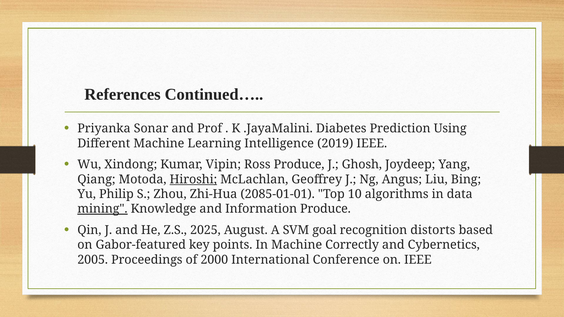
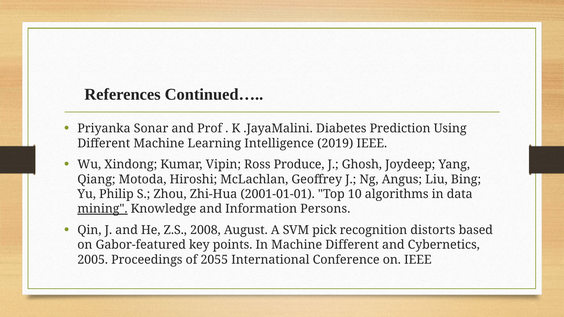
Hiroshi underline: present -> none
2085-01-01: 2085-01-01 -> 2001-01-01
Information Produce: Produce -> Persons
2025: 2025 -> 2008
goal: goal -> pick
Machine Correctly: Correctly -> Different
2000: 2000 -> 2055
